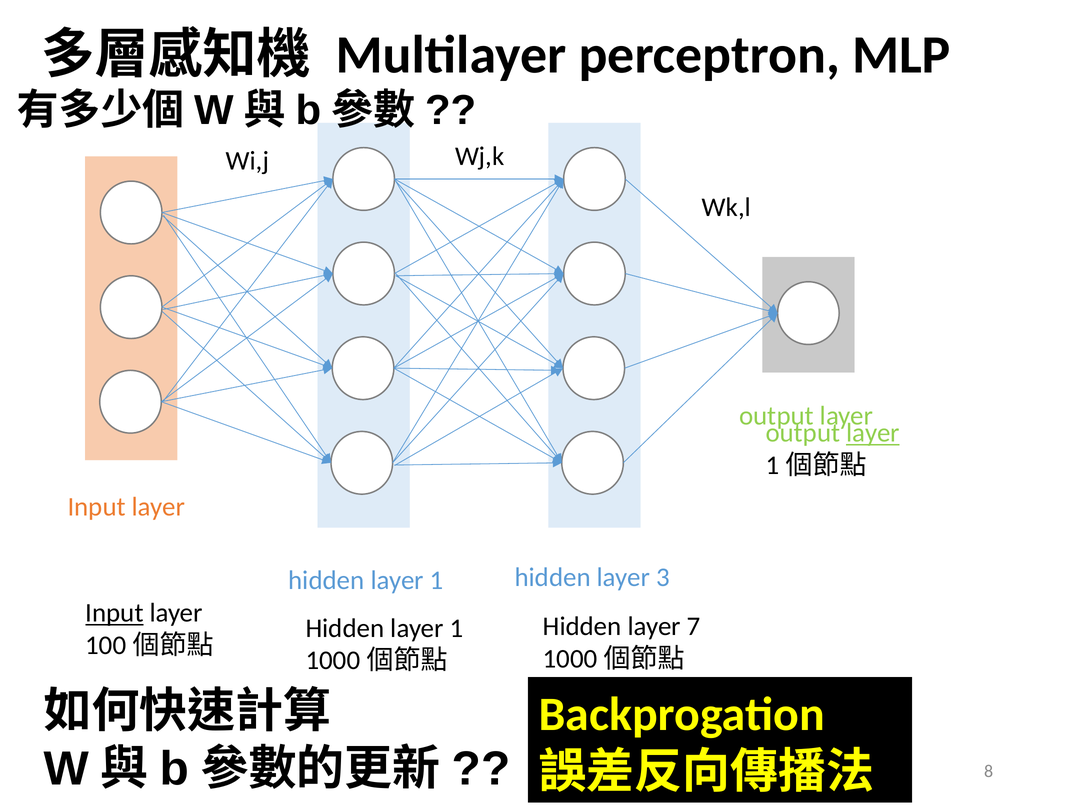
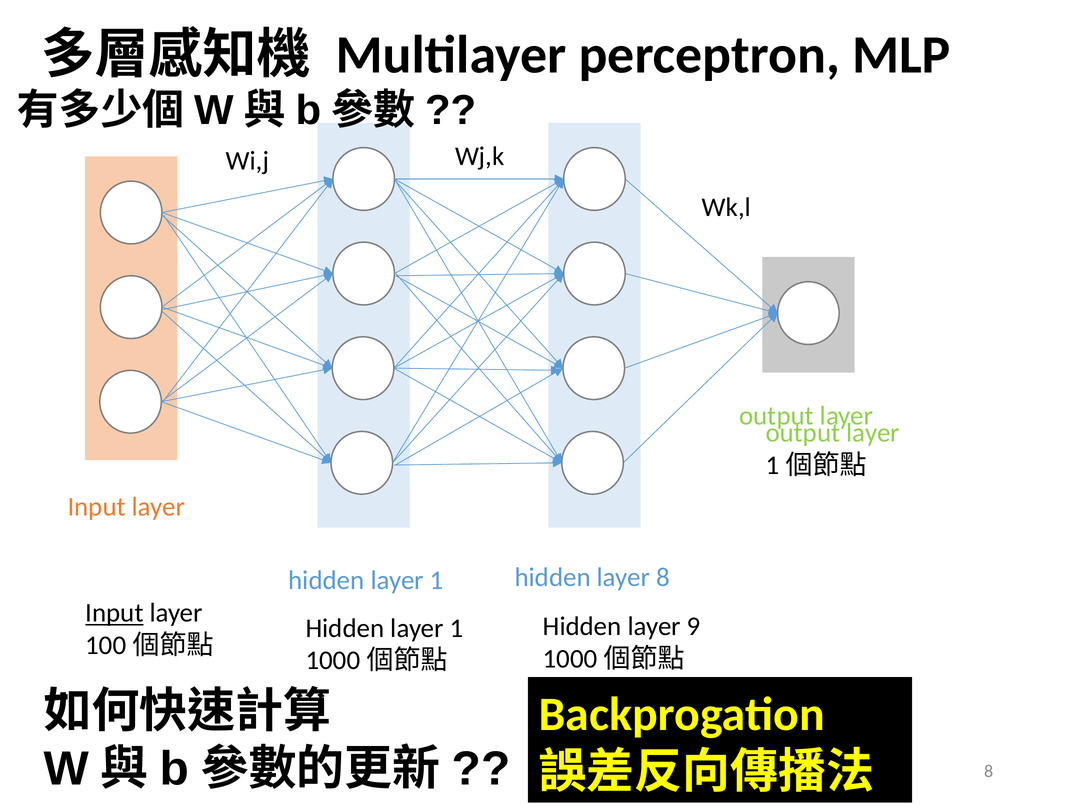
layer at (873, 433) underline: present -> none
layer 3: 3 -> 8
7: 7 -> 9
